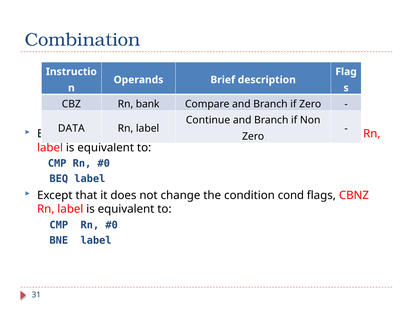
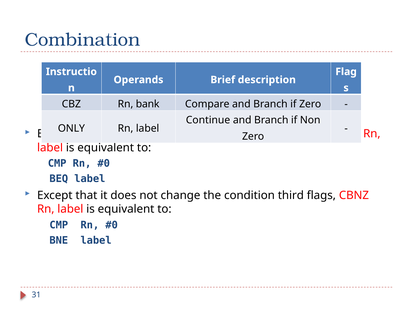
DATA: DATA -> ONLY
cond: cond -> third
